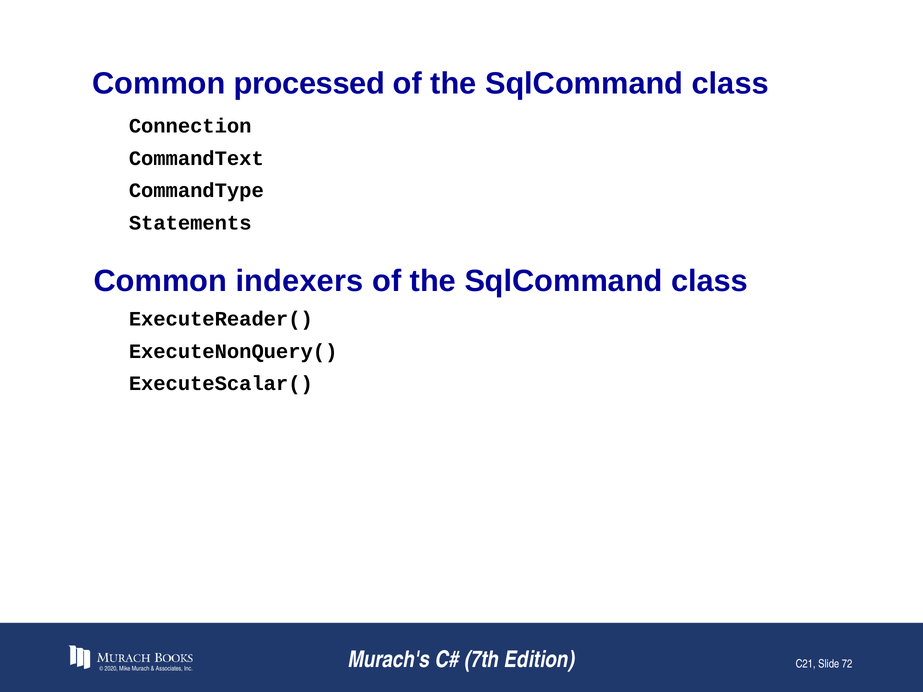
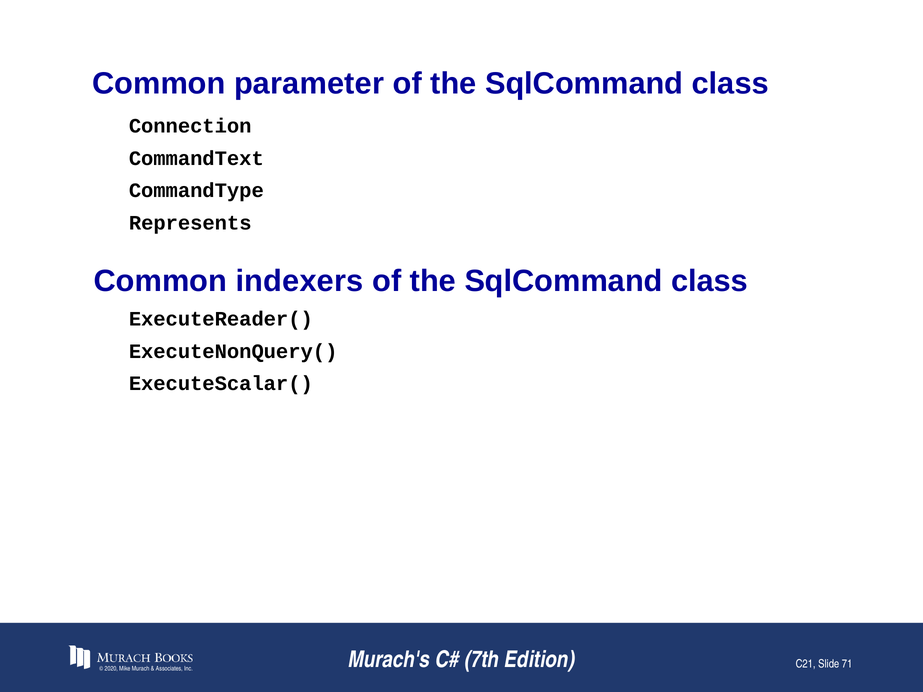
processed: processed -> parameter
Statements: Statements -> Represents
72: 72 -> 71
